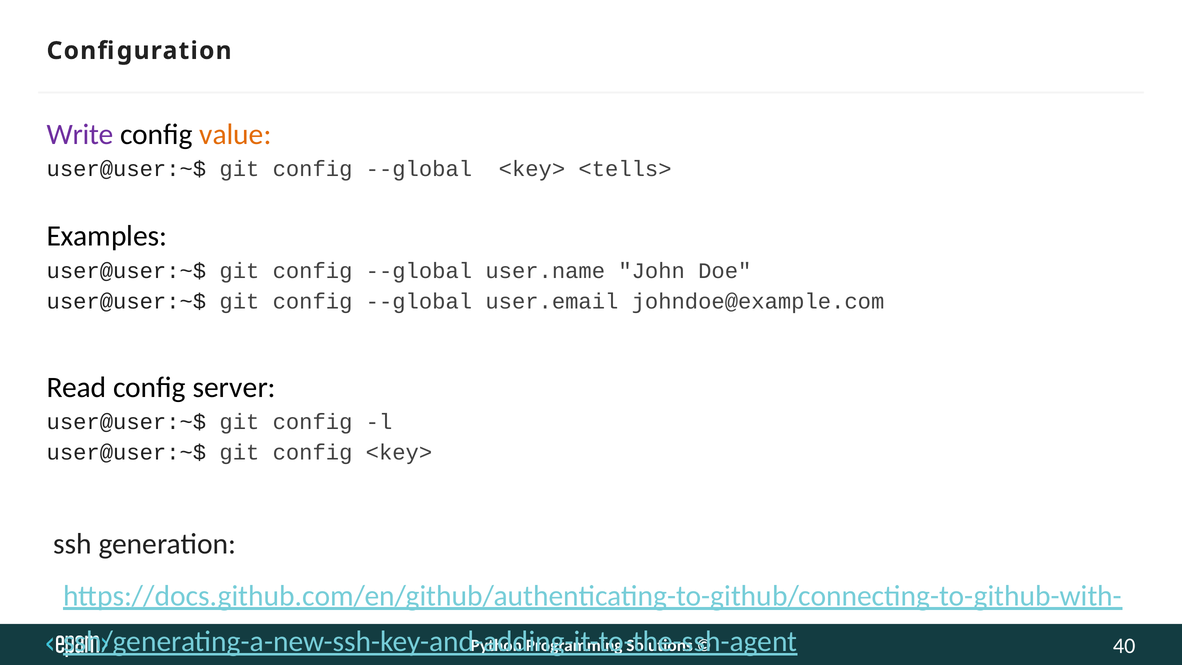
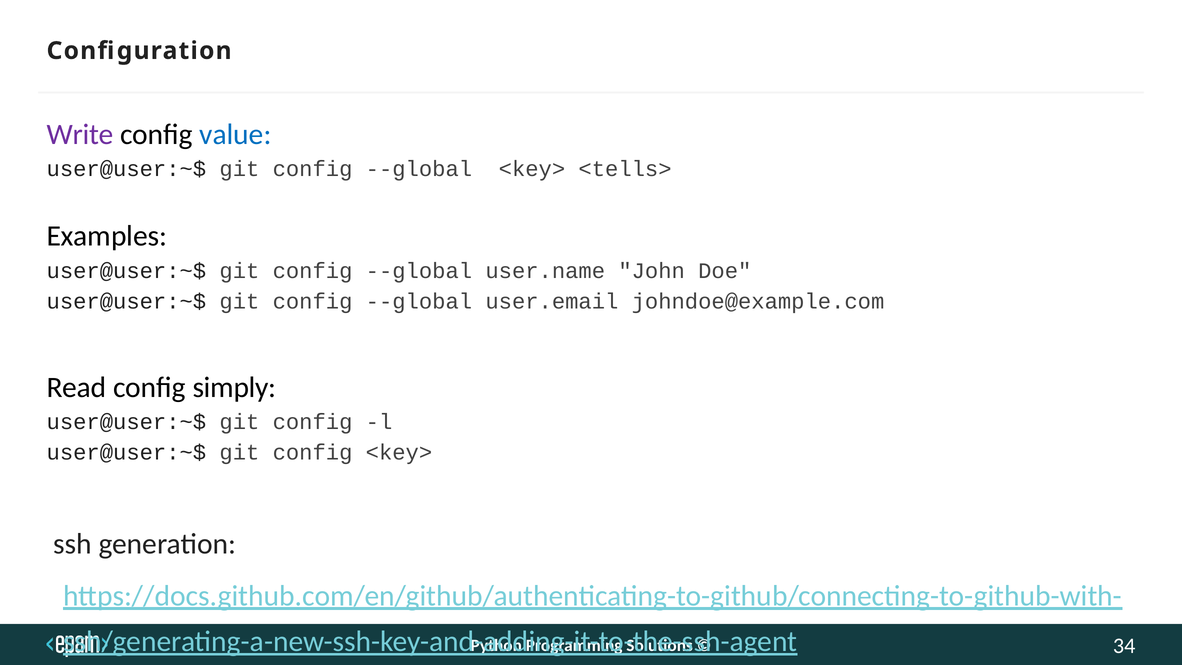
value colour: orange -> blue
server: server -> simply
40: 40 -> 34
